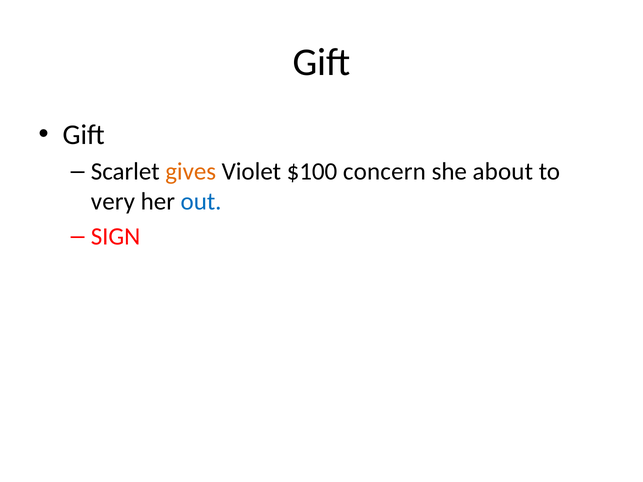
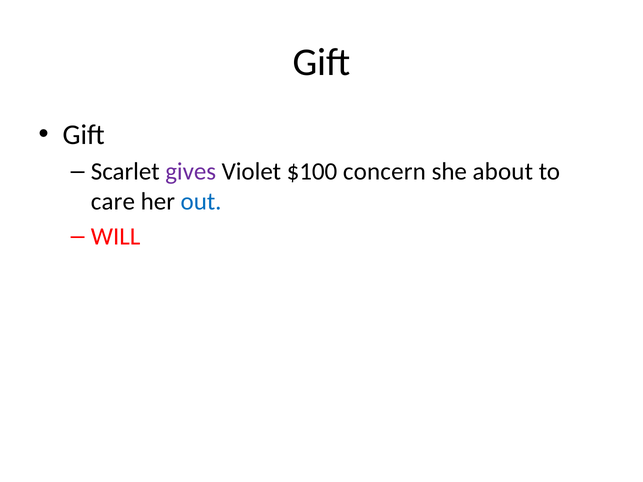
gives colour: orange -> purple
very: very -> care
SIGN: SIGN -> WILL
